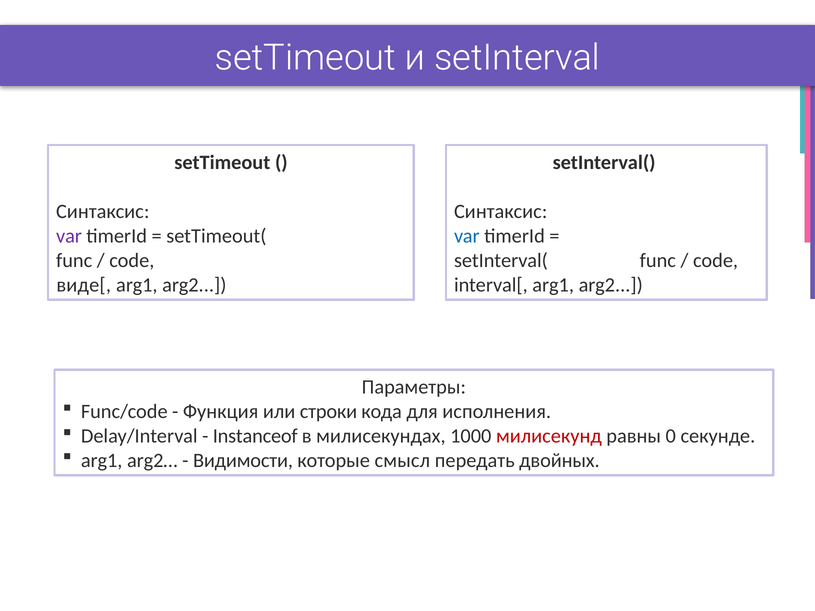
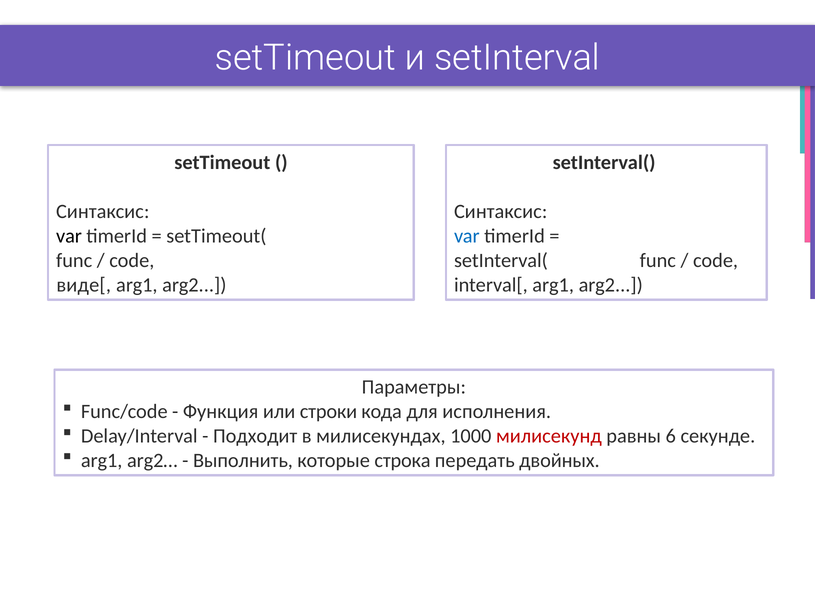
var at (69, 236) colour: purple -> black
Instanceof: Instanceof -> Подходит
0: 0 -> 6
Видимости: Видимости -> Выполнить
смысл: смысл -> строка
